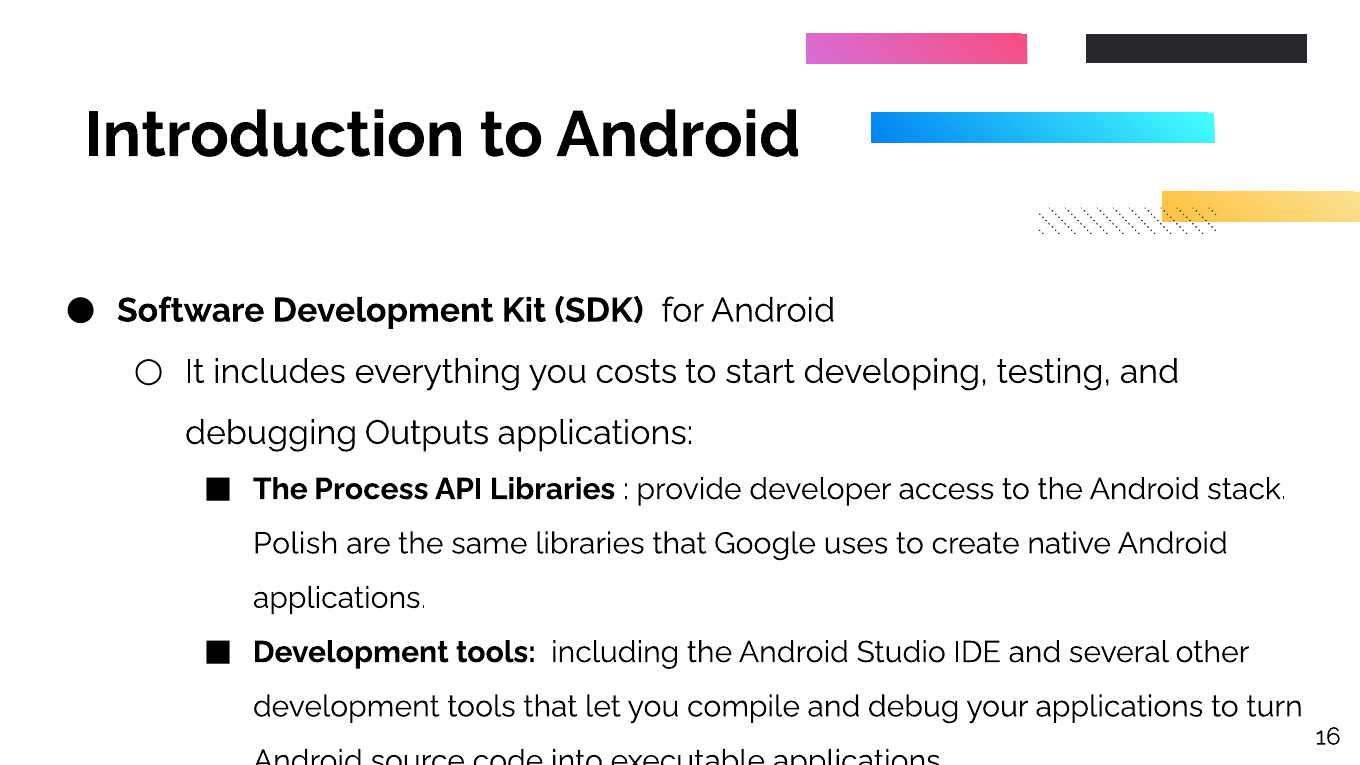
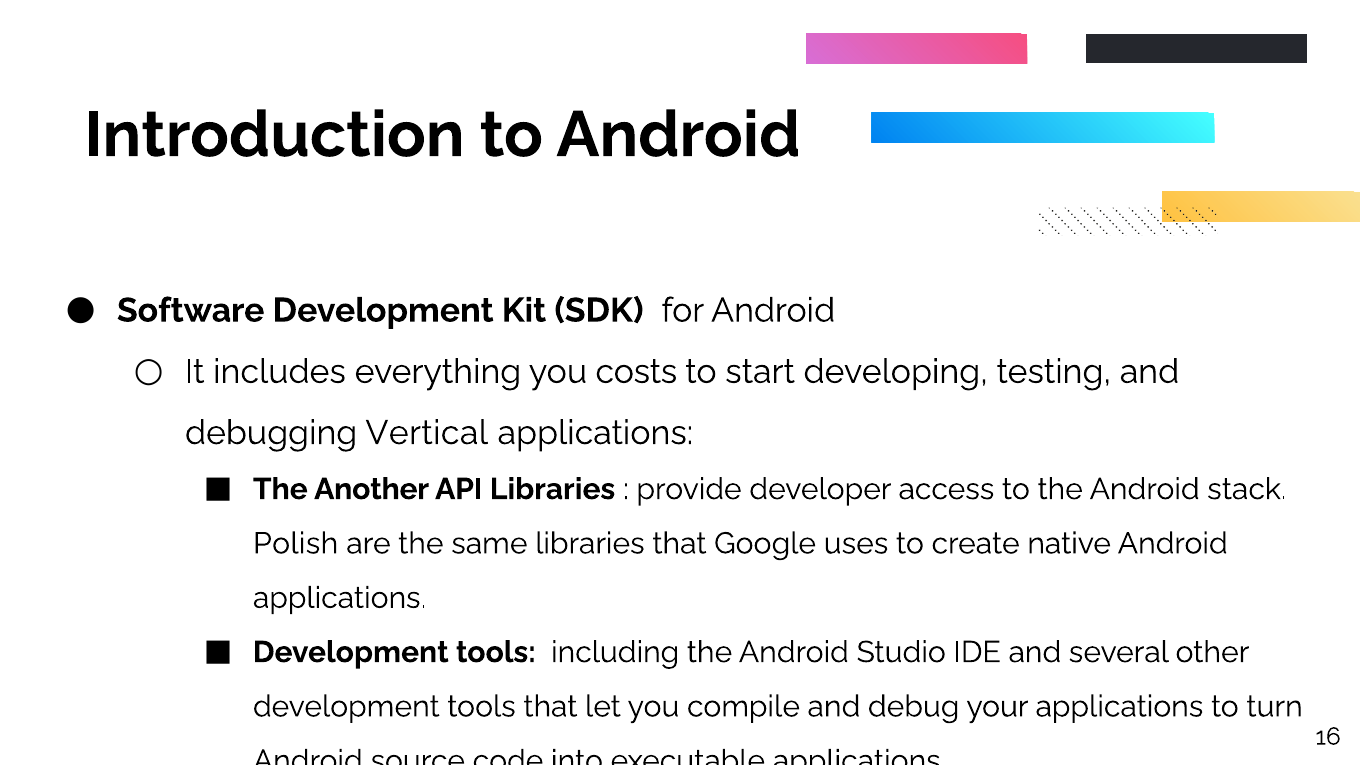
Outputs: Outputs -> Vertical
Process: Process -> Another
